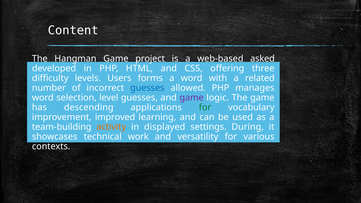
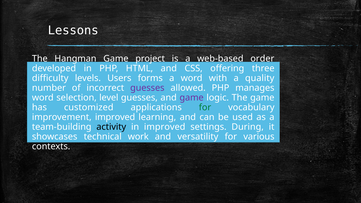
Content: Content -> Lessons
asked: asked -> order
related: related -> quality
guesses at (147, 88) colour: blue -> purple
descending: descending -> customized
activity colour: orange -> black
in displayed: displayed -> improved
